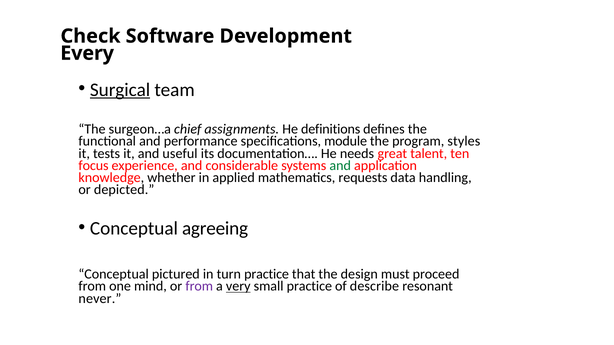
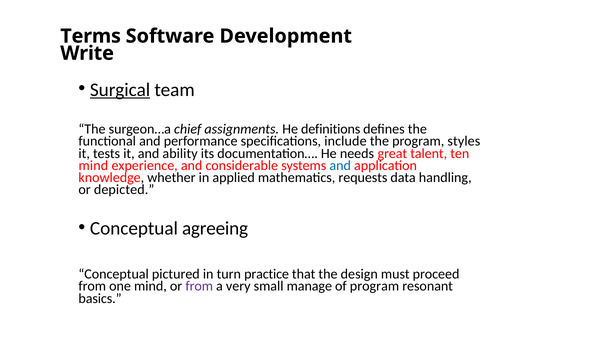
Check: Check -> Terms
Every: Every -> Write
module: module -> include
useful: useful -> ability
focus at (94, 166): focus -> mind
and at (340, 166) colour: green -> blue
very underline: present -> none
small practice: practice -> manage
of describe: describe -> program
never: never -> basics
